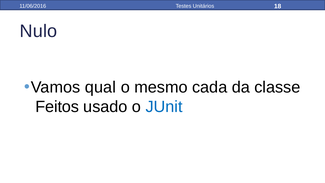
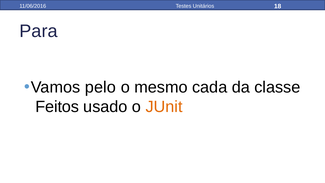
Nulo: Nulo -> Para
qual: qual -> pelo
JUnit colour: blue -> orange
